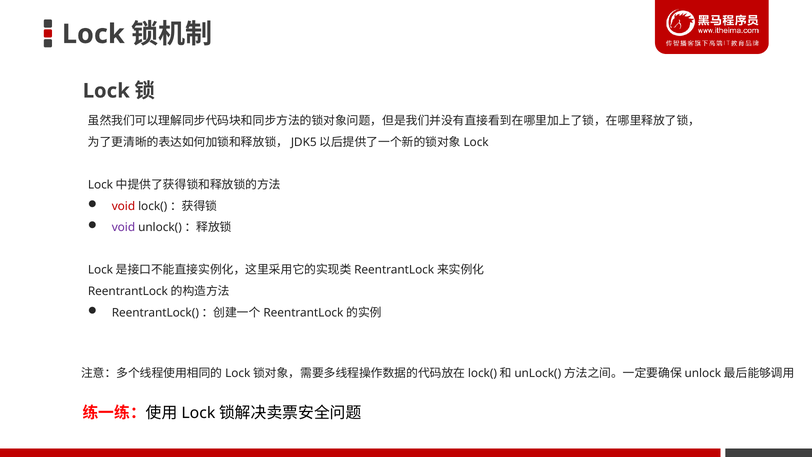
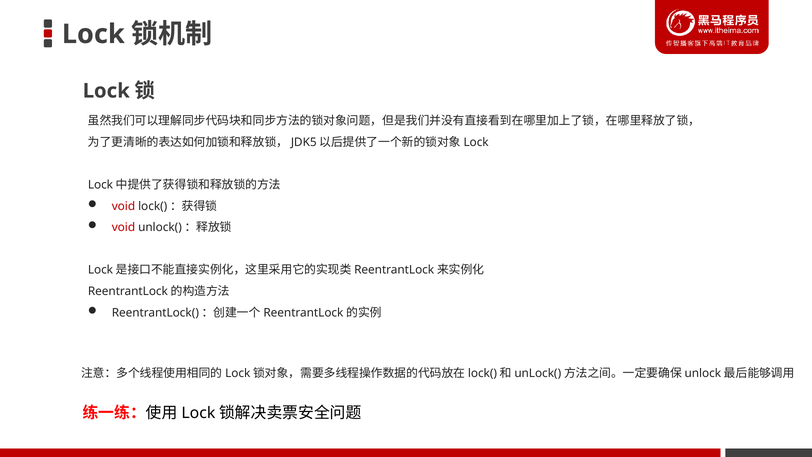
void at (123, 227) colour: purple -> red
